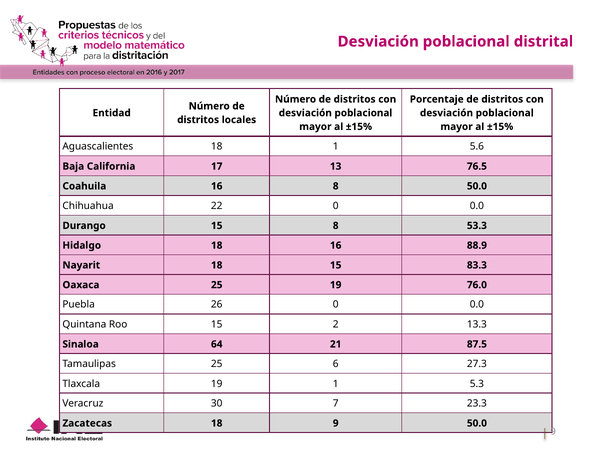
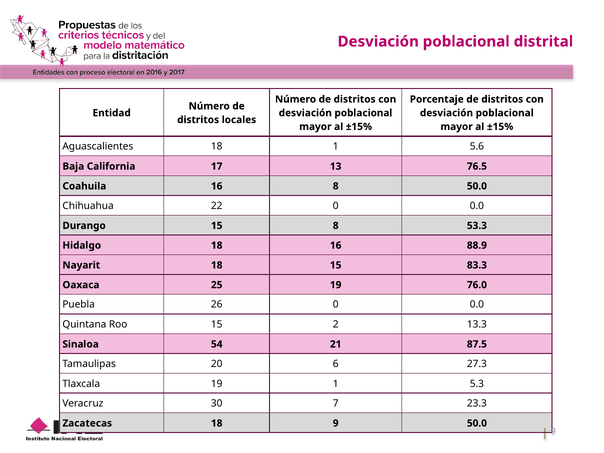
64: 64 -> 54
Tamaulipas 25: 25 -> 20
